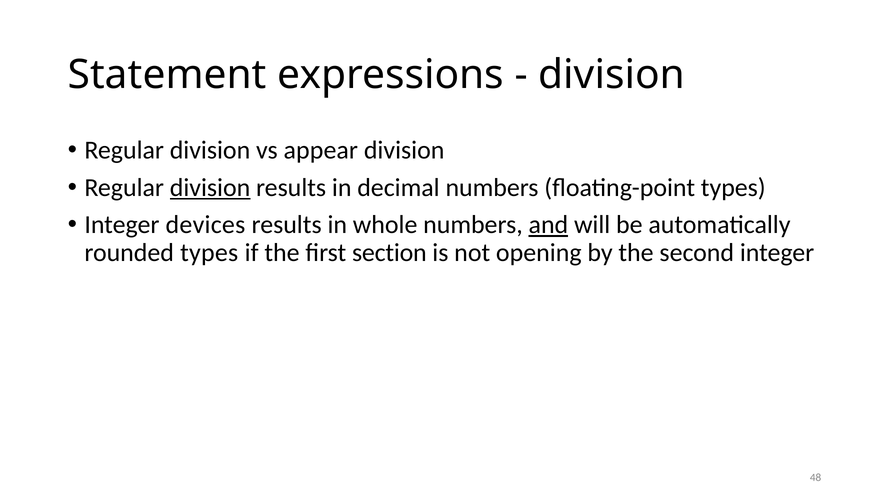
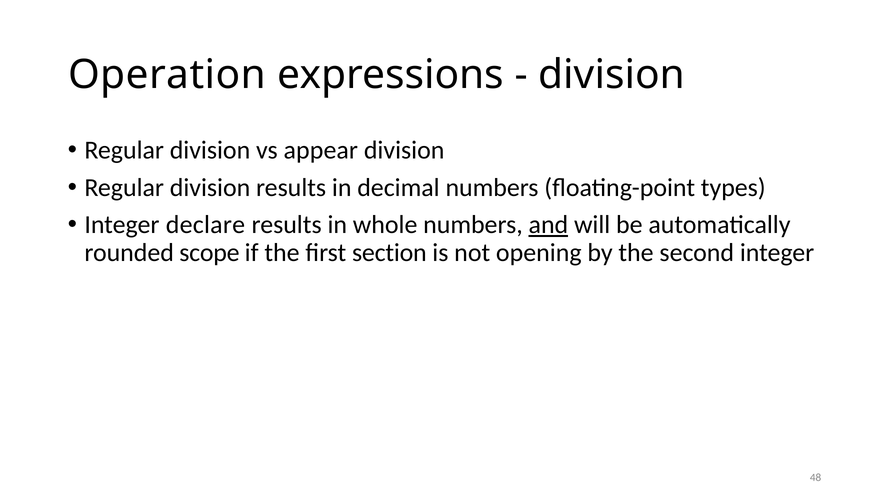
Statement: Statement -> Operation
division at (210, 188) underline: present -> none
devices: devices -> declare
rounded types: types -> scope
